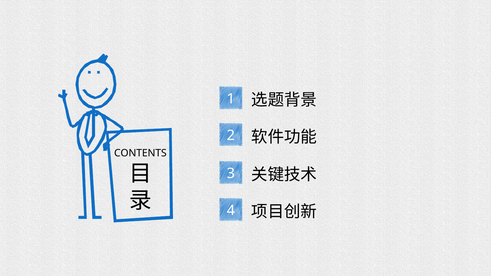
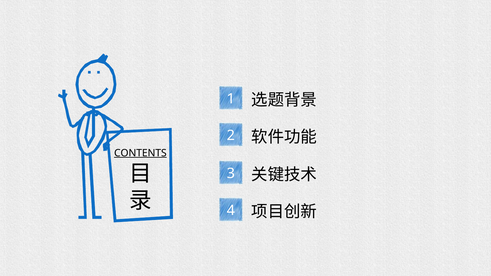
CONTENTS underline: none -> present
